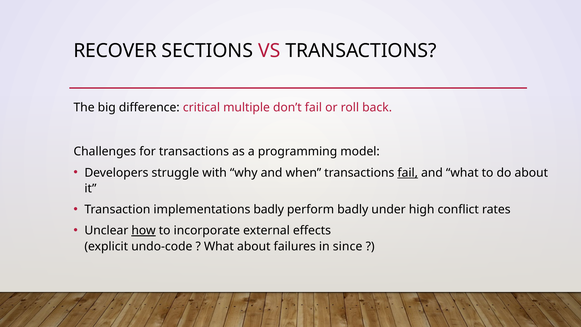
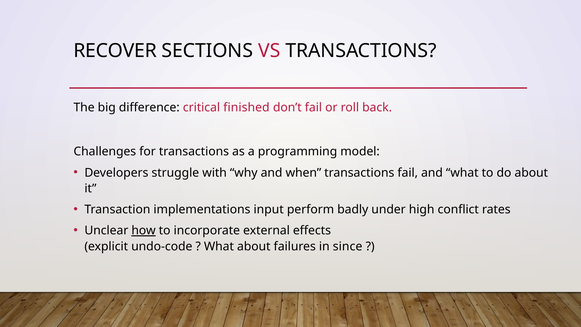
multiple: multiple -> finished
fail at (408, 173) underline: present -> none
implementations badly: badly -> input
